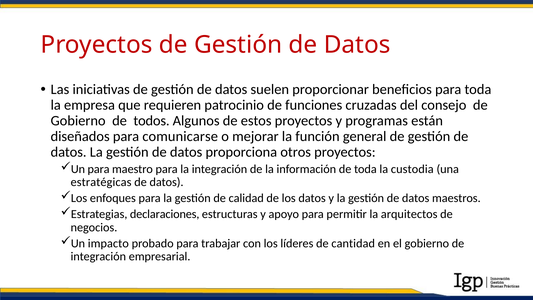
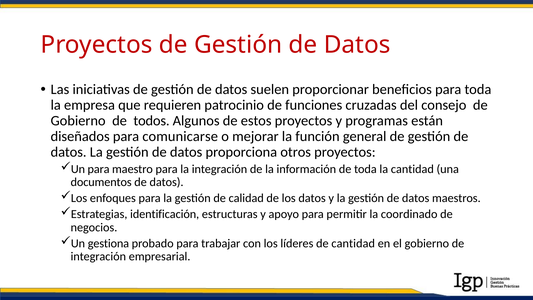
la custodia: custodia -> cantidad
estratégicas: estratégicas -> documentos
declaraciones: declaraciones -> identificación
arquitectos: arquitectos -> coordinado
impacto: impacto -> gestiona
